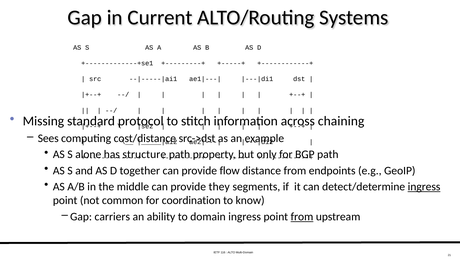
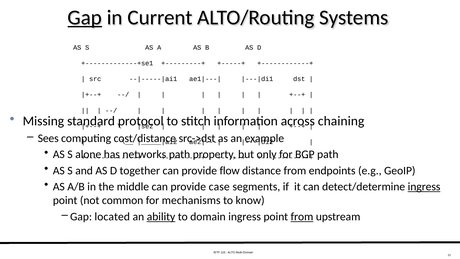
Gap at (85, 18) underline: none -> present
structure: structure -> networks
they: they -> case
coordination: coordination -> mechanisms
carriers: carriers -> located
ability underline: none -> present
